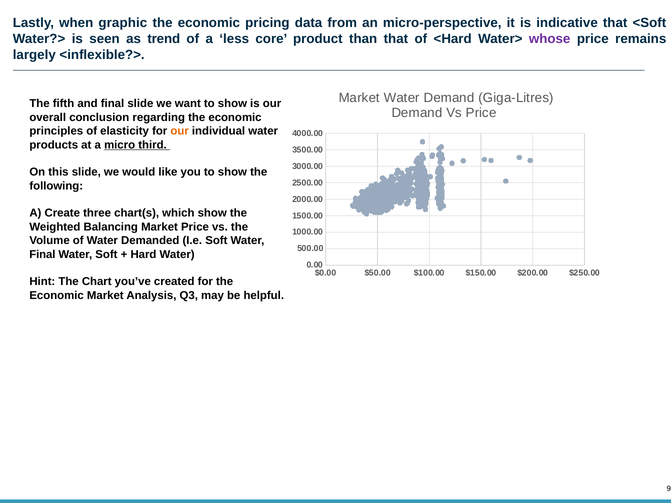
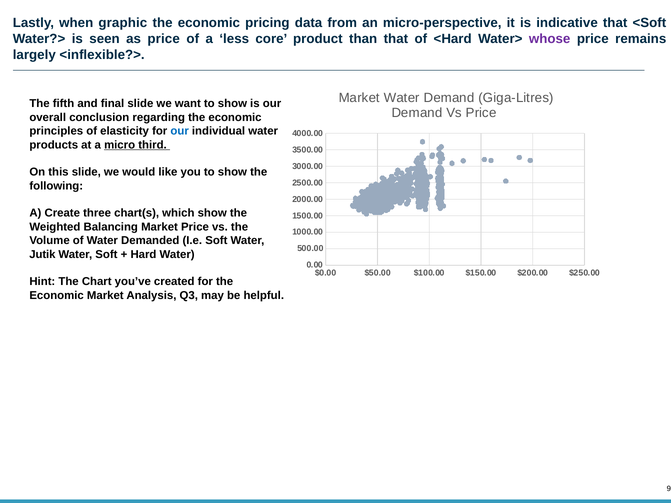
as trend: trend -> price
our at (180, 131) colour: orange -> blue
Final at (42, 254): Final -> Jutik
